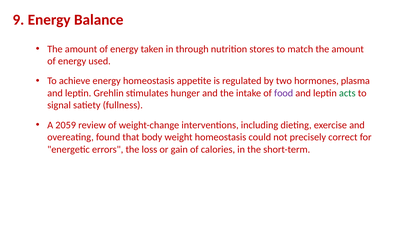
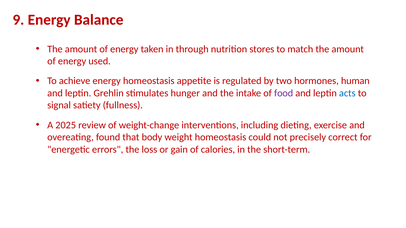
plasma: plasma -> human
acts colour: green -> blue
2059: 2059 -> 2025
